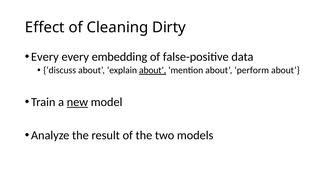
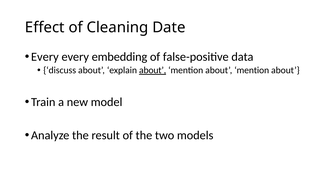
Dirty: Dirty -> Date
mention about perform: perform -> mention
new underline: present -> none
